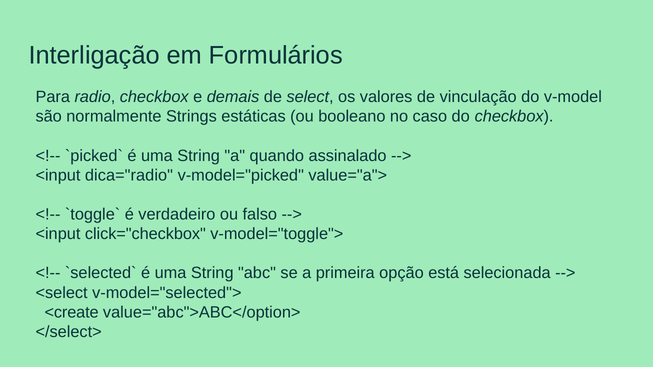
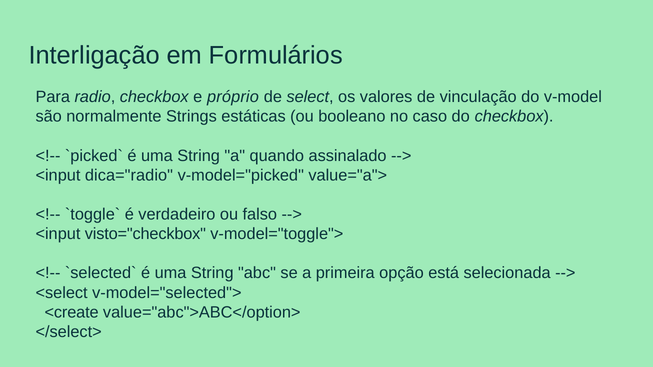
demais: demais -> próprio
click="checkbox: click="checkbox -> visto="checkbox
